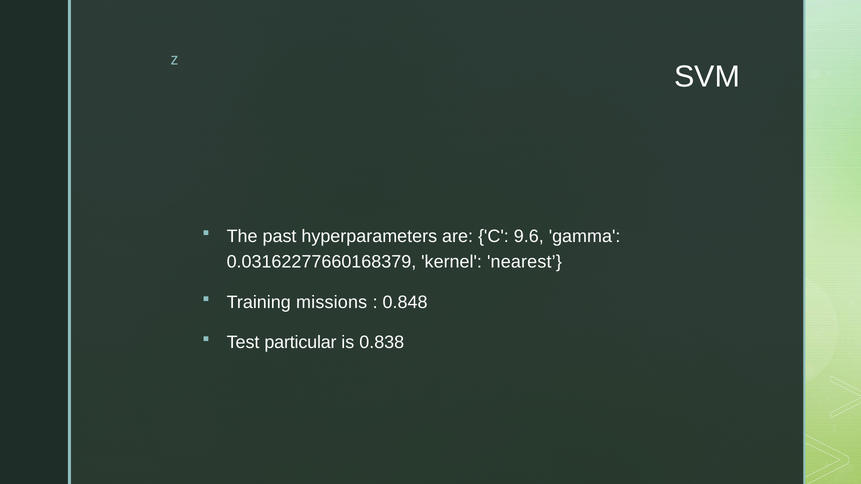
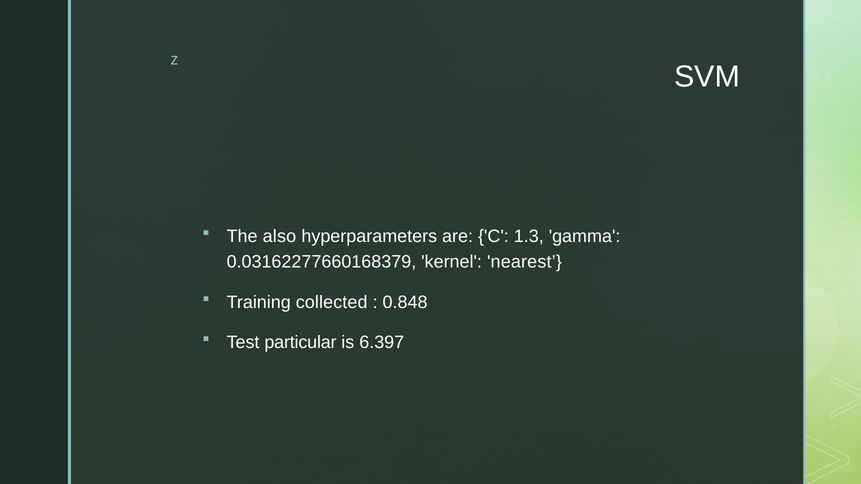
past: past -> also
9.6: 9.6 -> 1.3
missions: missions -> collected
0.838: 0.838 -> 6.397
